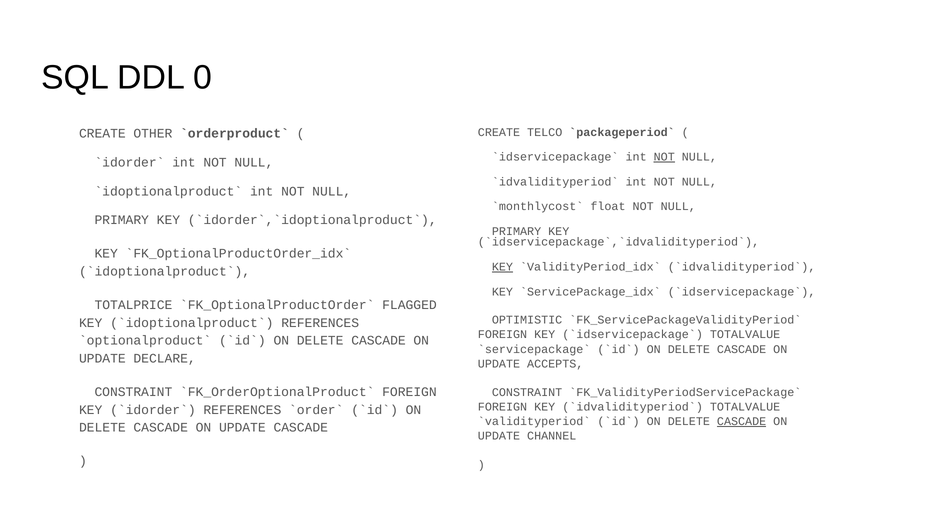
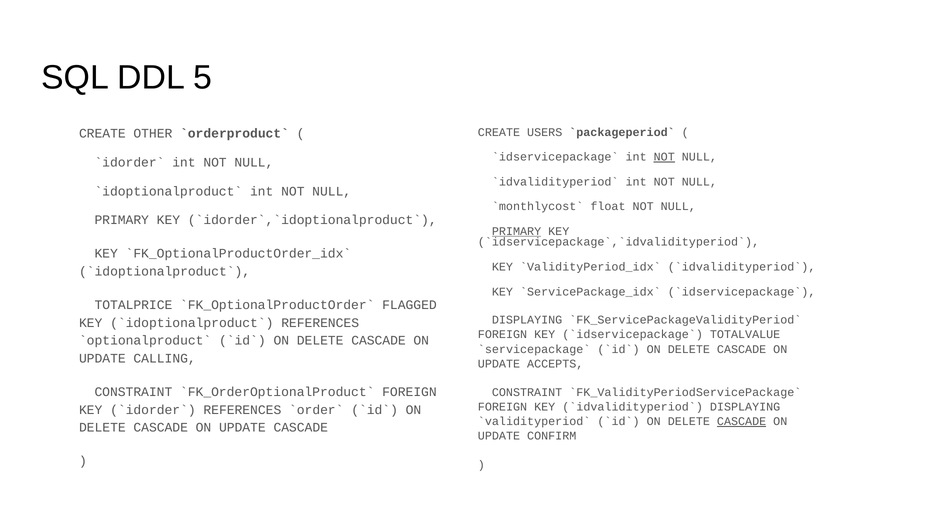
0: 0 -> 5
TELCO: TELCO -> USERS
PRIMARY at (517, 231) underline: none -> present
KEY at (502, 267) underline: present -> none
OPTIMISTIC at (527, 320): OPTIMISTIC -> DISPLAYING
DECLARE: DECLARE -> CALLING
TOTALVALUE at (745, 407): TOTALVALUE -> DISPLAYING
CHANNEL: CHANNEL -> CONFIRM
